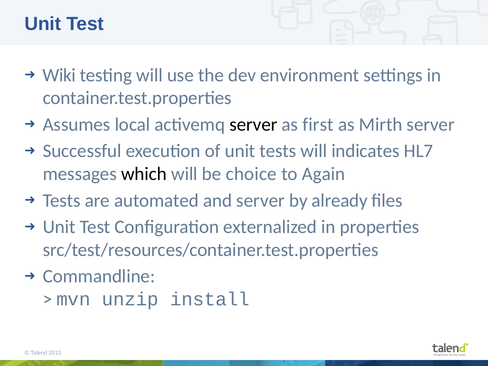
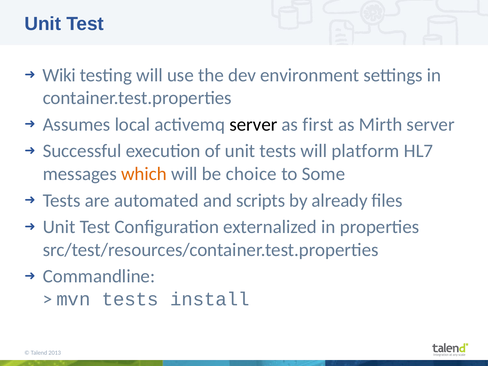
indicates: indicates -> platform
which colour: black -> orange
Again: Again -> Some
and server: server -> scripts
mvn unzip: unzip -> tests
